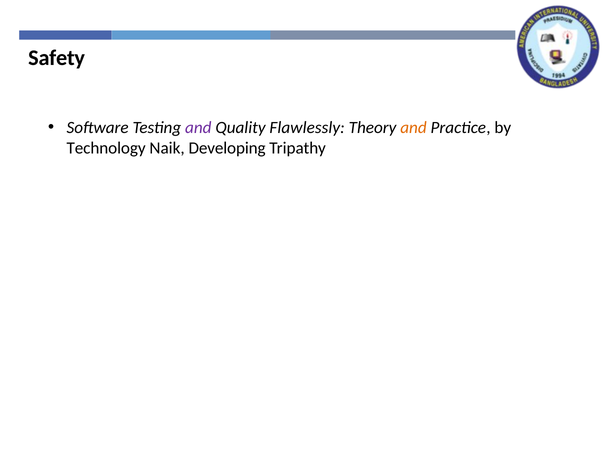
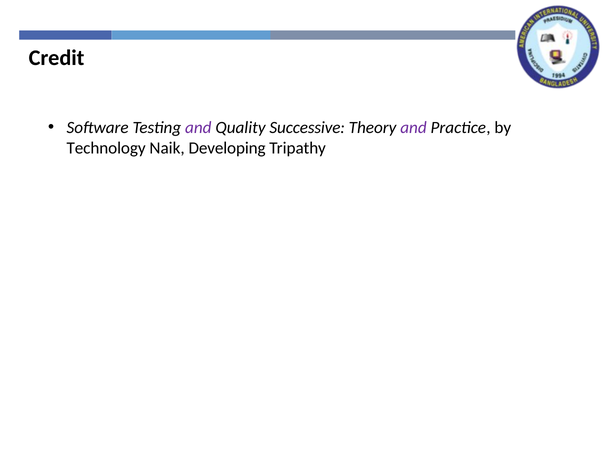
Safety: Safety -> Credit
Flawlessly: Flawlessly -> Successive
and at (414, 128) colour: orange -> purple
